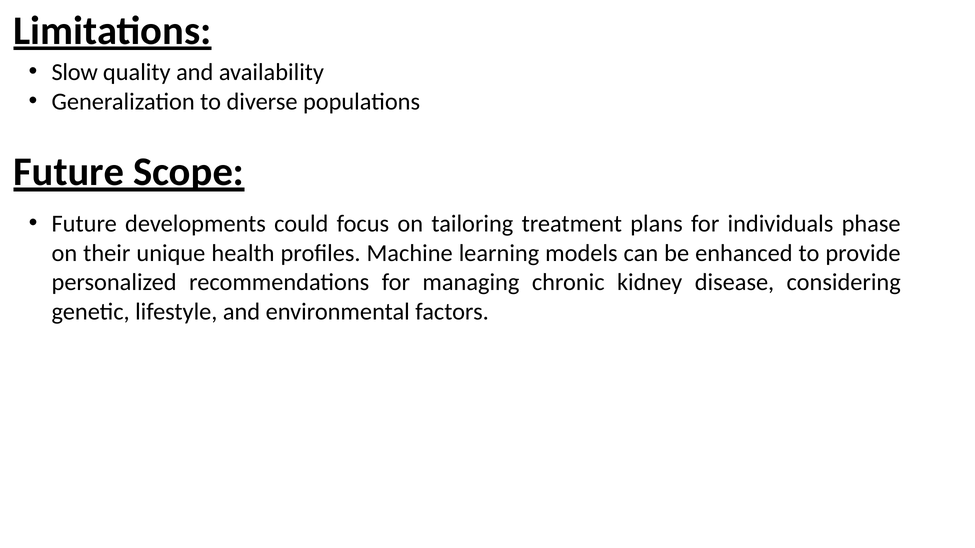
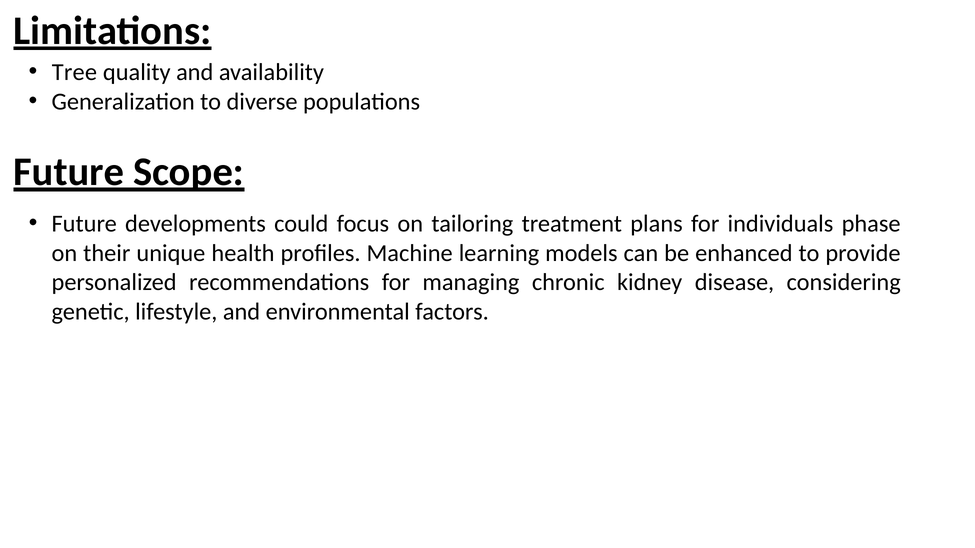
Slow: Slow -> Tree
